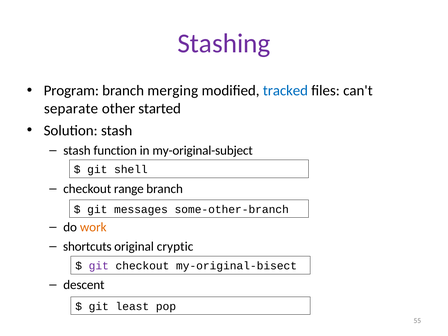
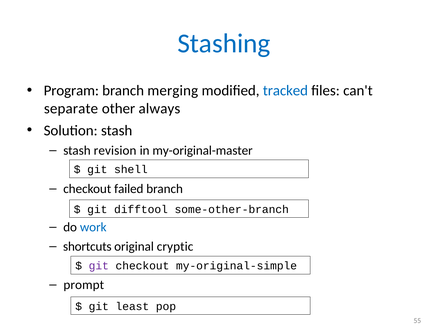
Stashing colour: purple -> blue
started: started -> always
function: function -> revision
my-original-subject: my-original-subject -> my-original-master
range: range -> failed
messages: messages -> difftool
work colour: orange -> blue
my-original-bisect: my-original-bisect -> my-original-simple
descent: descent -> prompt
